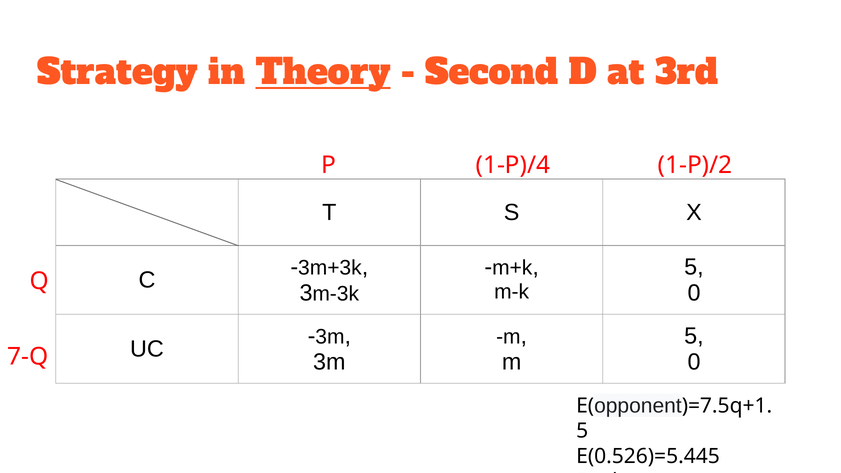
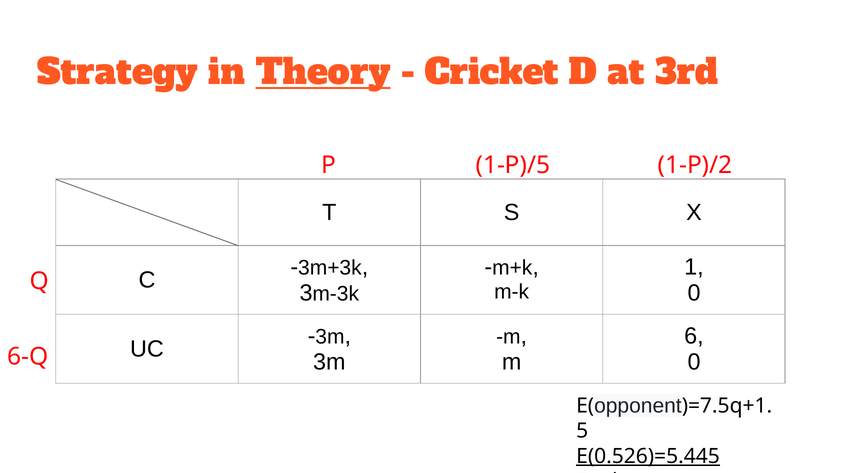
Second: Second -> Cricket
1-P)/4: 1-P)/4 -> 1-P)/5
5 at (694, 267): 5 -> 1
5 at (694, 336): 5 -> 6
7-Q: 7-Q -> 6-Q
E(0.526)=5.445 underline: none -> present
